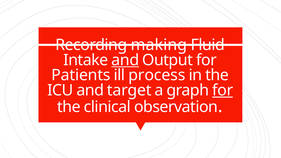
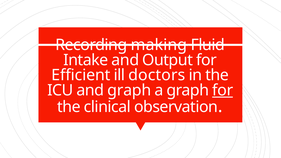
and at (125, 60) underline: present -> none
Patients: Patients -> Efficient
process: process -> doctors
and target: target -> graph
